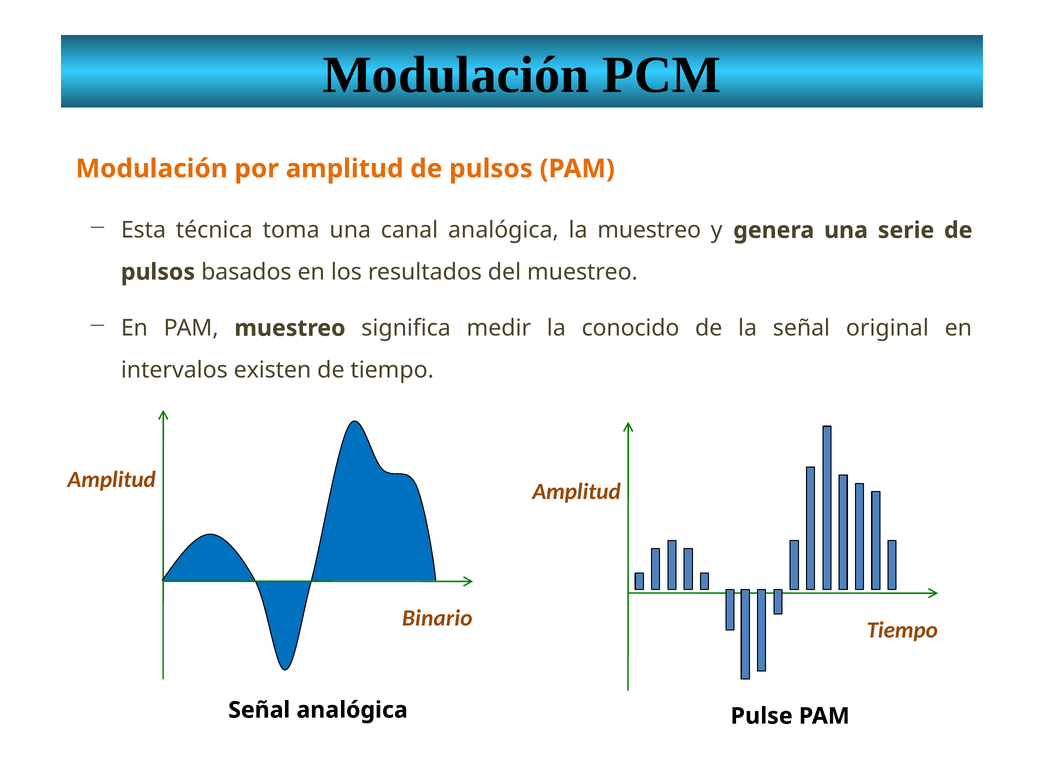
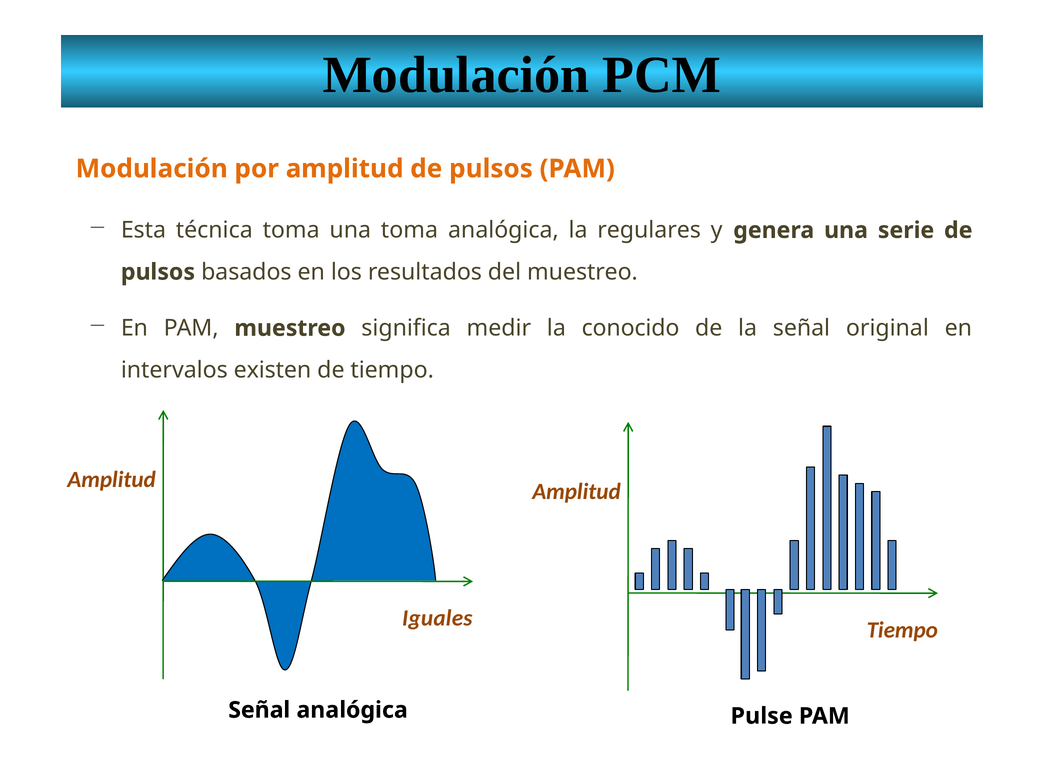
una canal: canal -> toma
la muestreo: muestreo -> regulares
Binario: Binario -> Iguales
